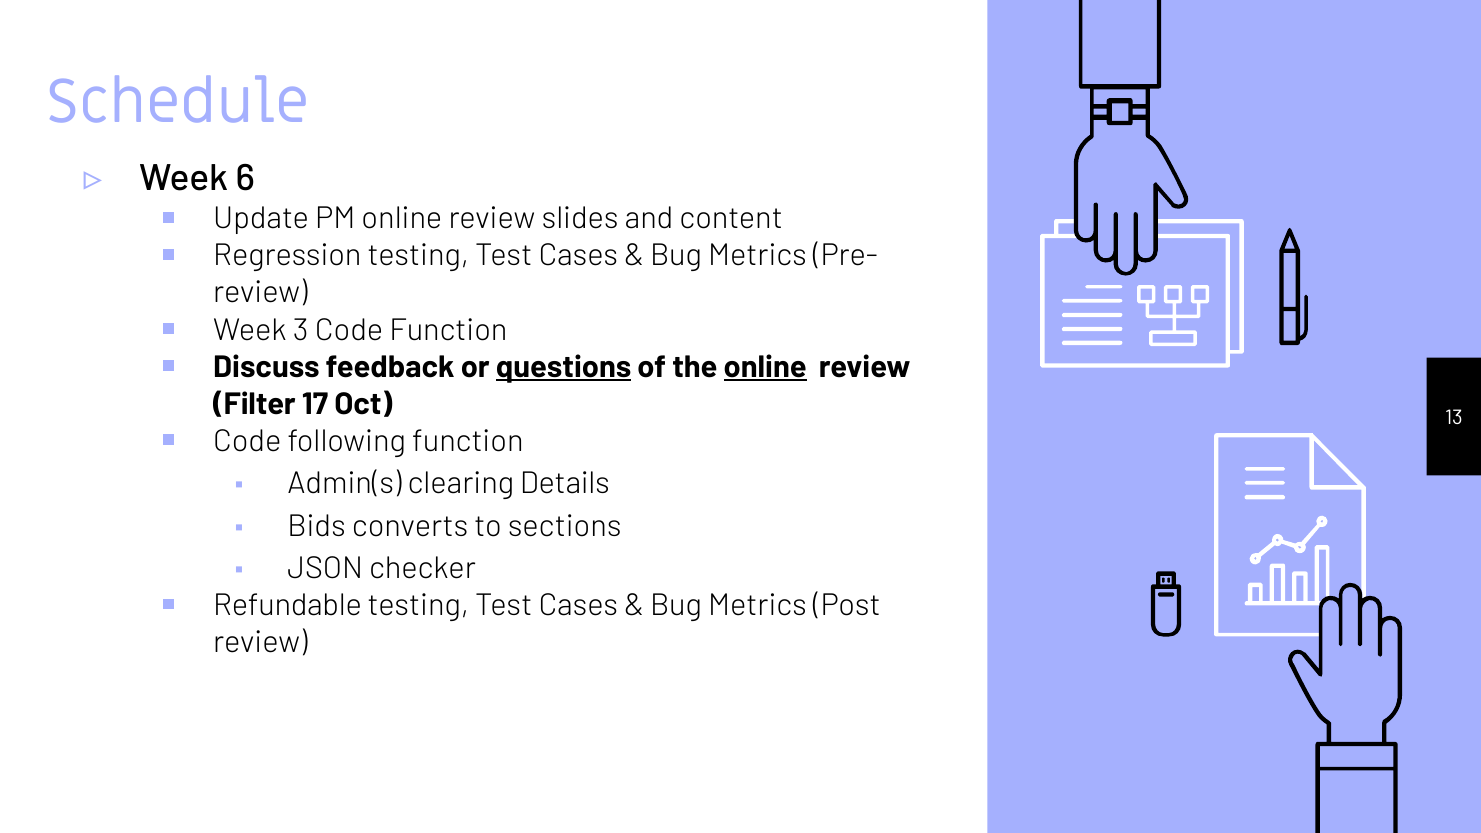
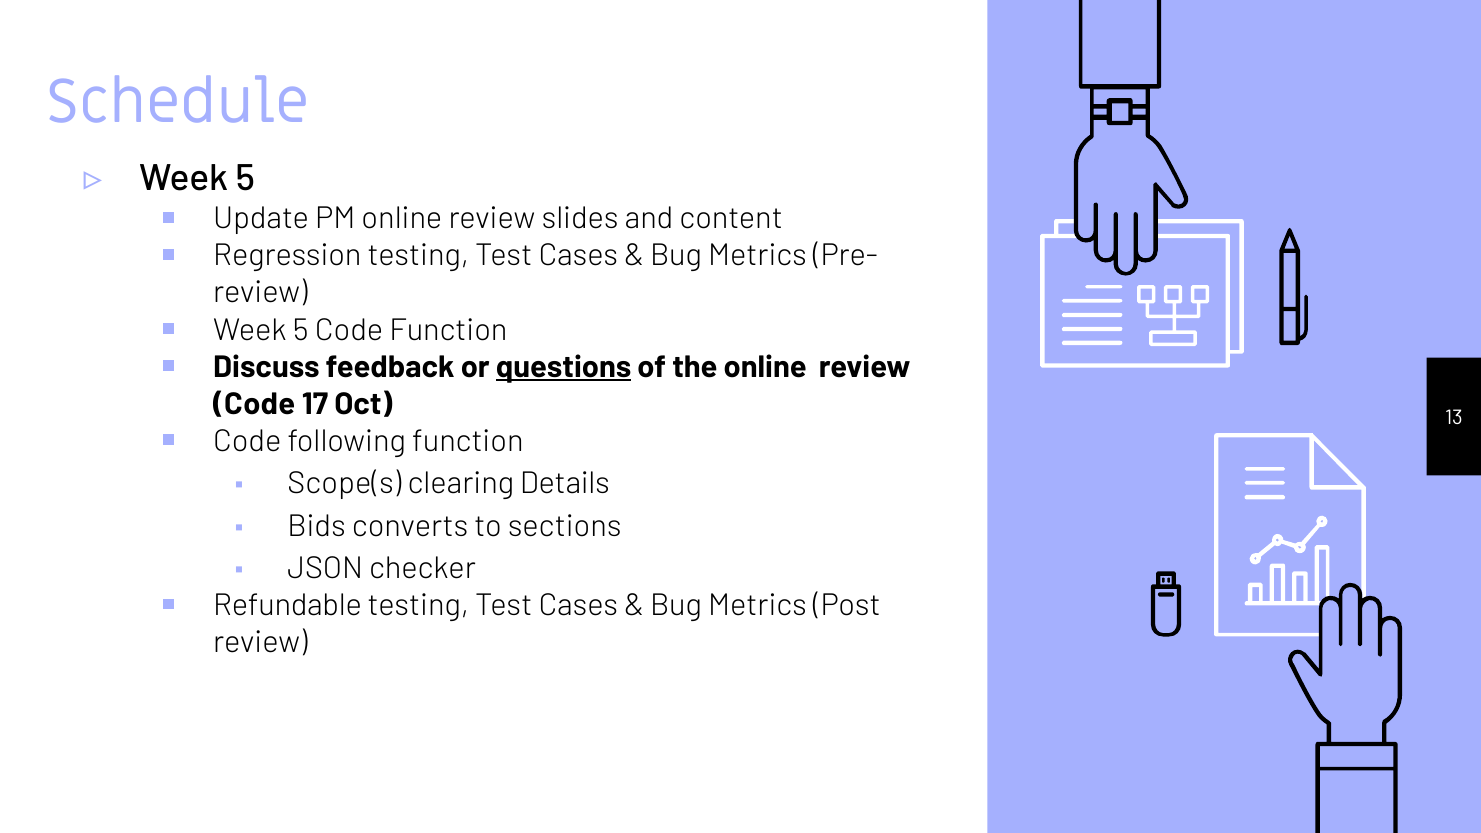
6 at (245, 179): 6 -> 5
3 at (301, 330): 3 -> 5
online at (765, 367) underline: present -> none
Filter at (255, 404): Filter -> Code
Admin(s: Admin(s -> Scope(s
